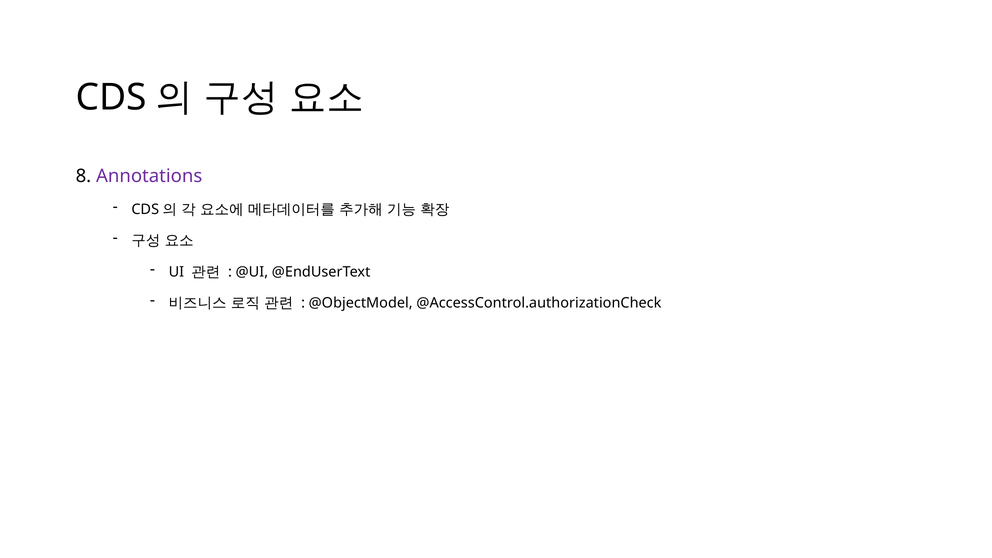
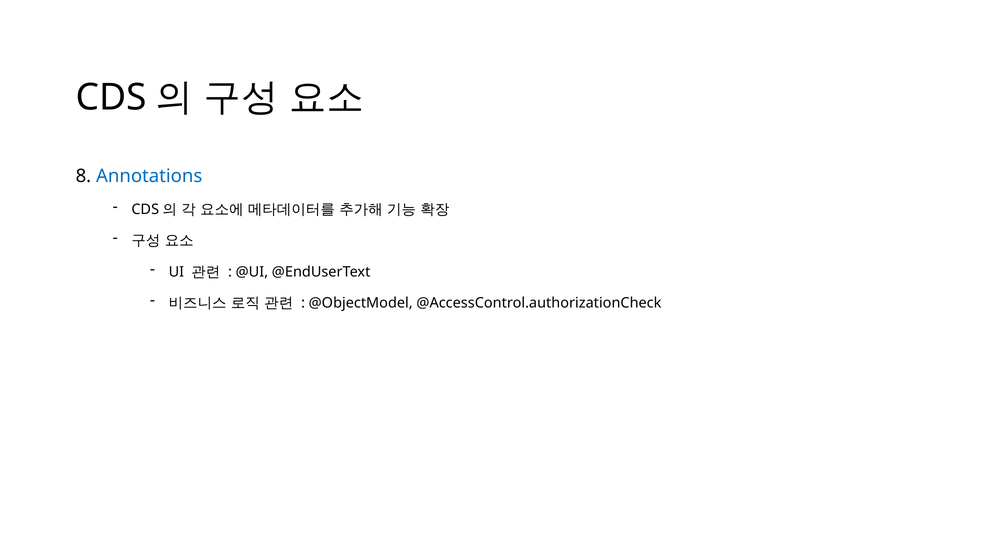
Annotations colour: purple -> blue
